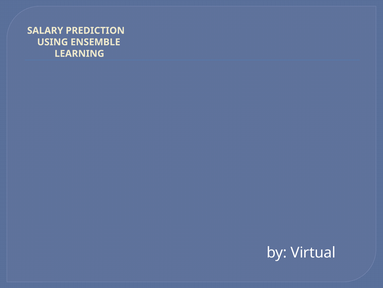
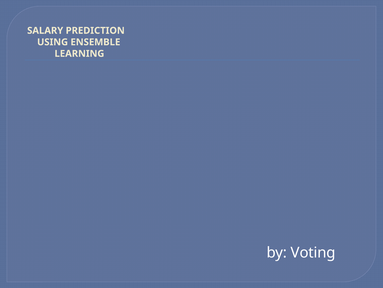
Virtual: Virtual -> Voting
